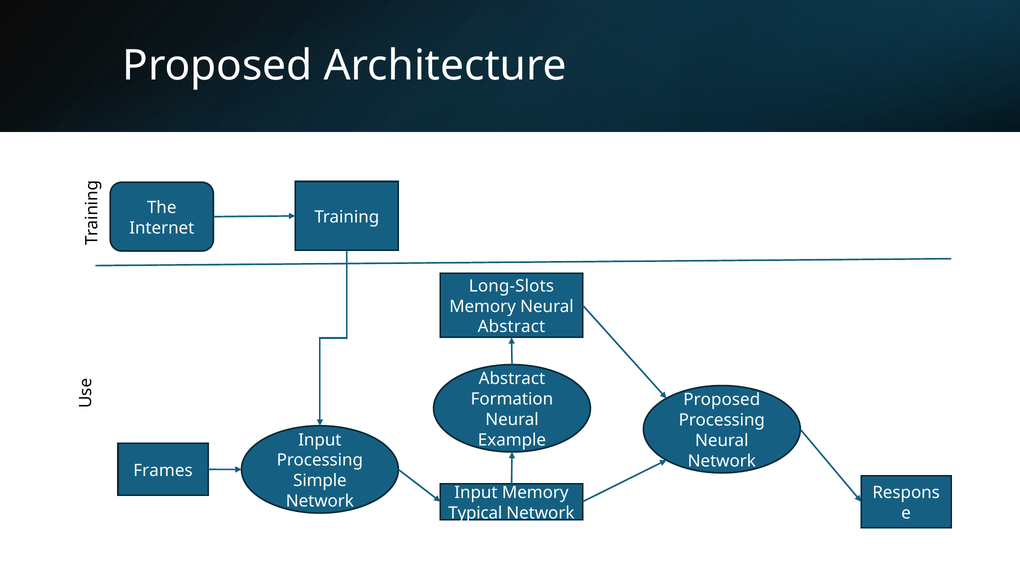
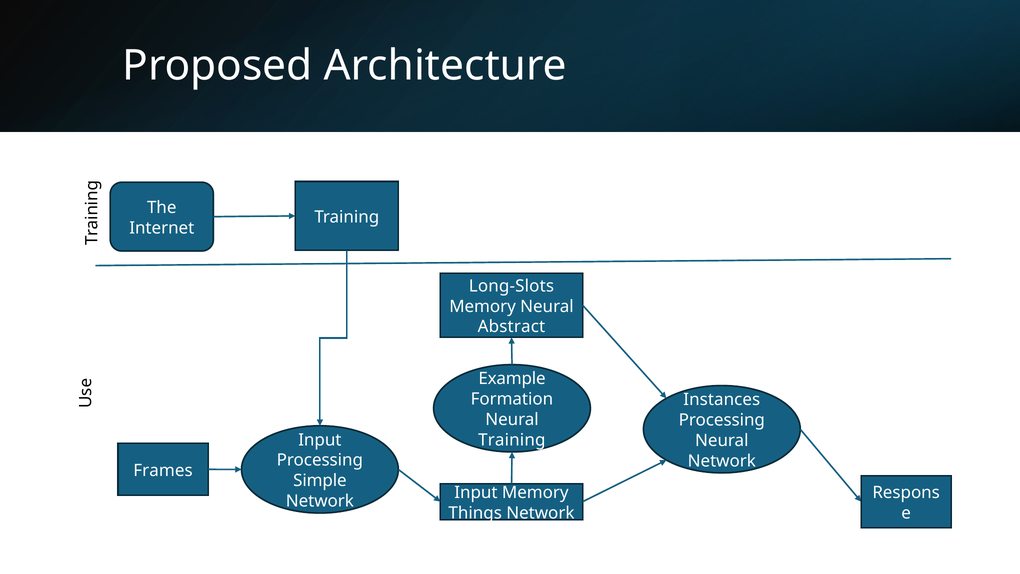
Abstract at (512, 379): Abstract -> Example
Proposed at (722, 400): Proposed -> Instances
Example at (512, 440): Example -> Training
Typical: Typical -> Things
